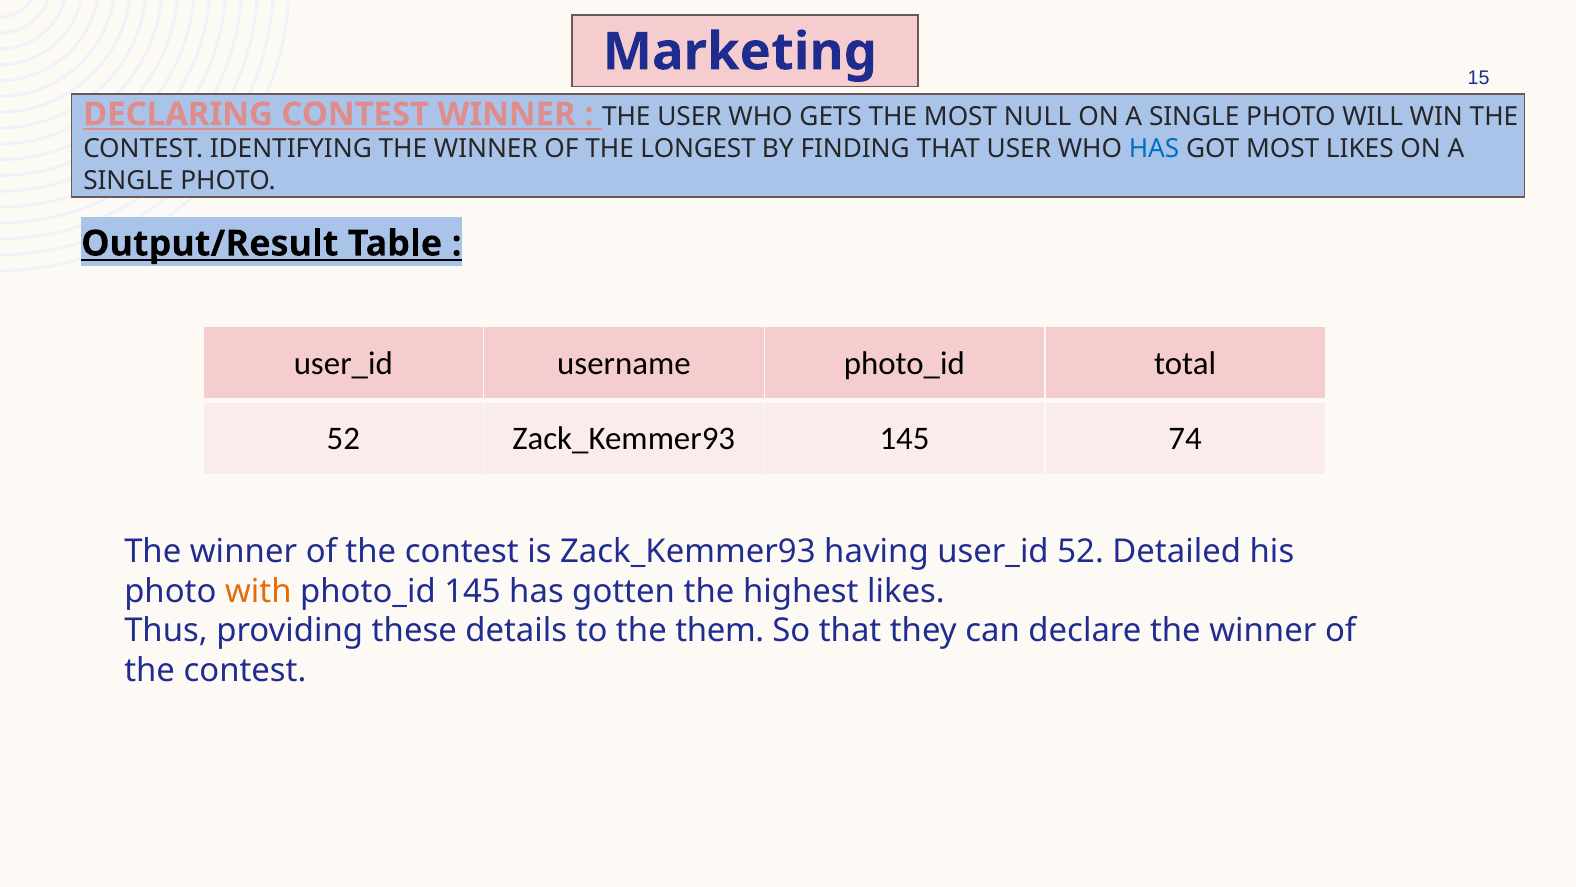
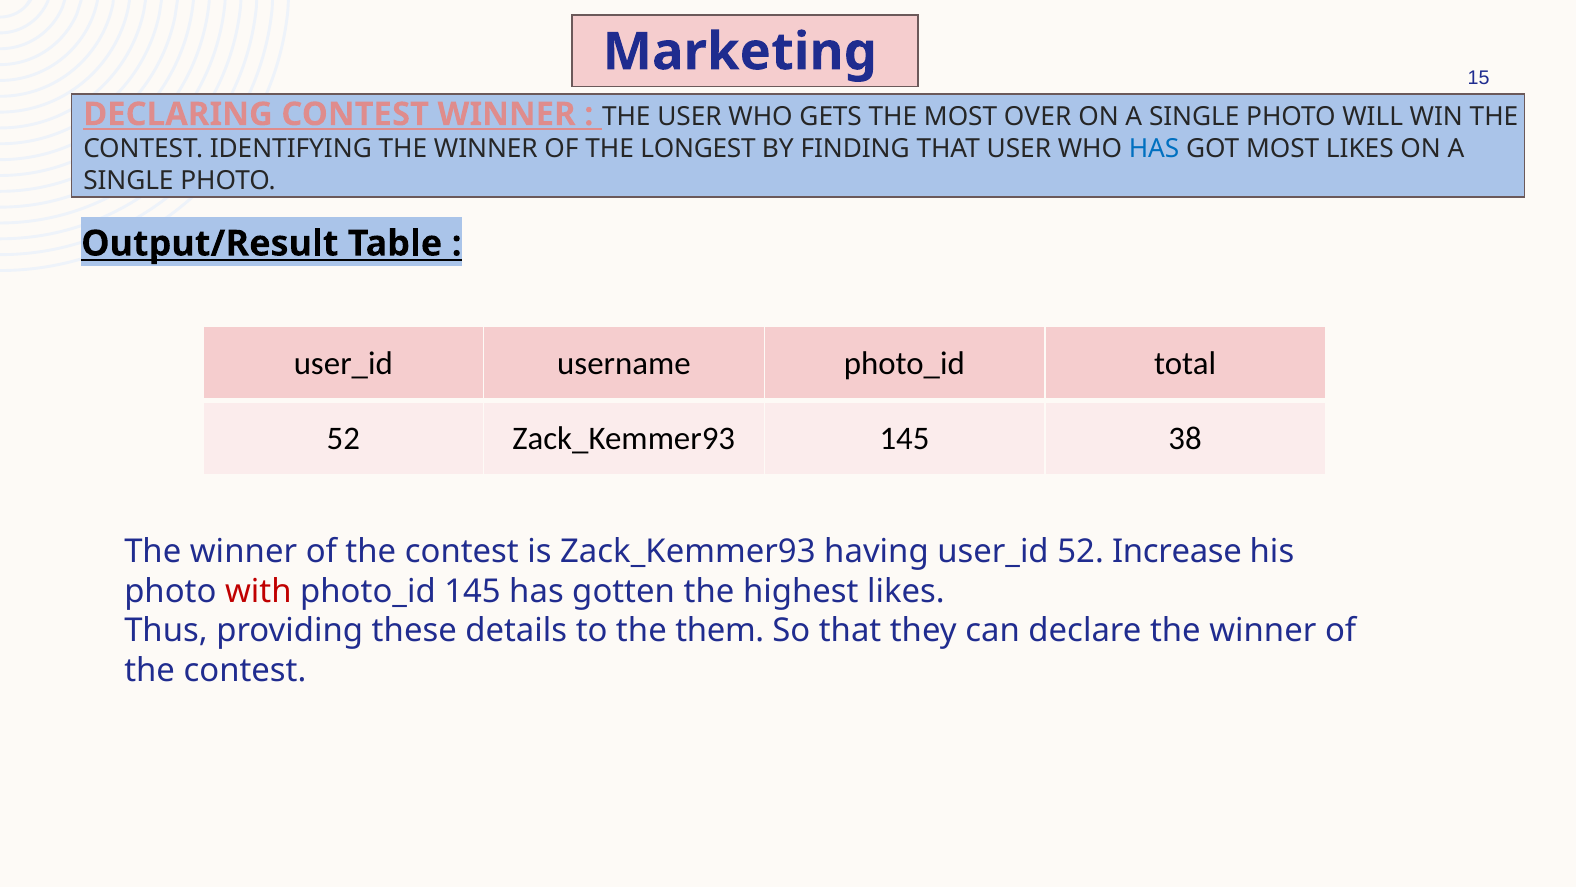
NULL: NULL -> OVER
74: 74 -> 38
Detailed: Detailed -> Increase
with colour: orange -> red
